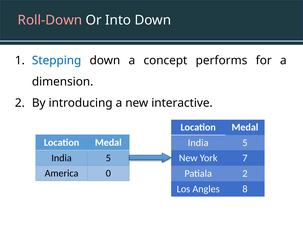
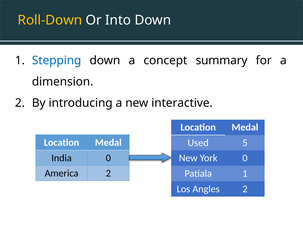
Roll-Down colour: pink -> yellow
performs: performs -> summary
India at (198, 142): India -> Used
5 at (108, 157): 5 -> 0
York 7: 7 -> 0
America 0: 0 -> 2
Patiala 2: 2 -> 1
Angles 8: 8 -> 2
